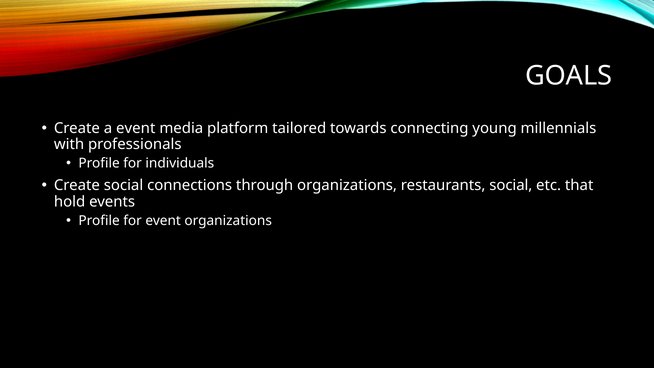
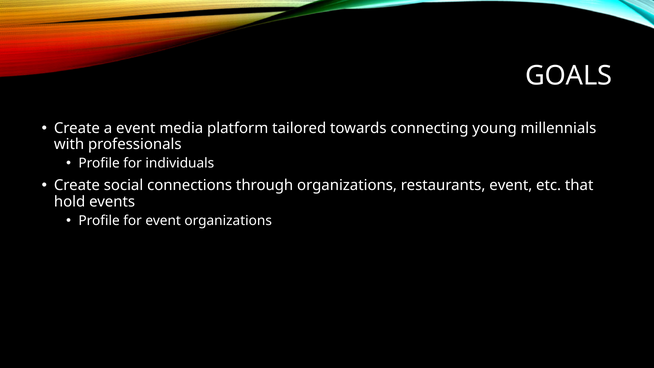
restaurants social: social -> event
